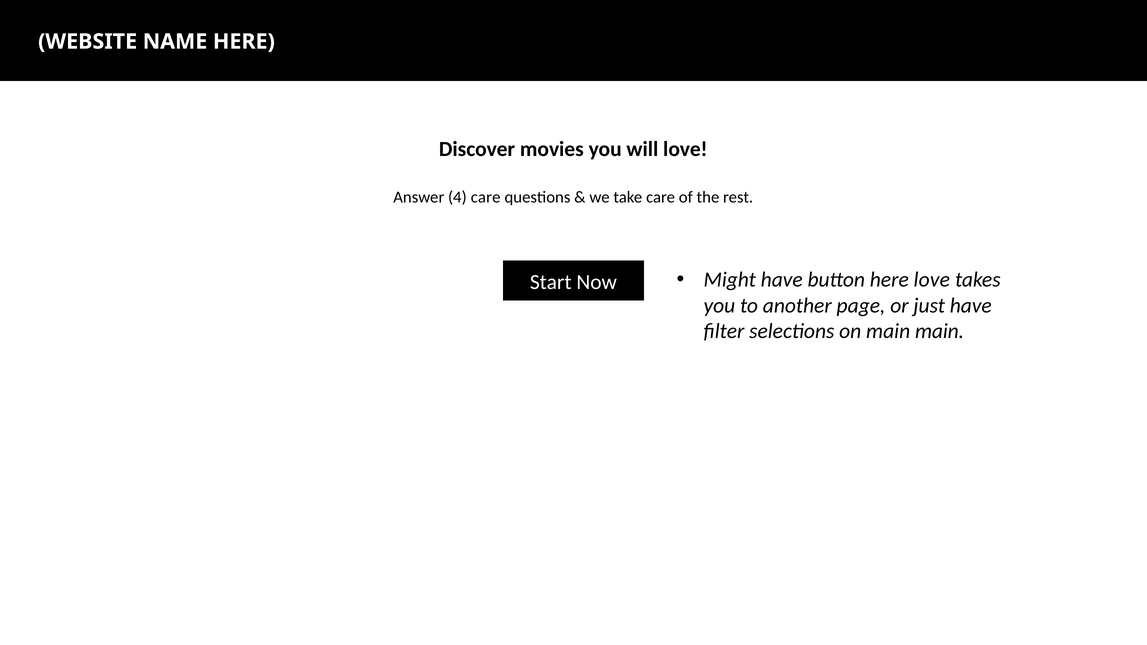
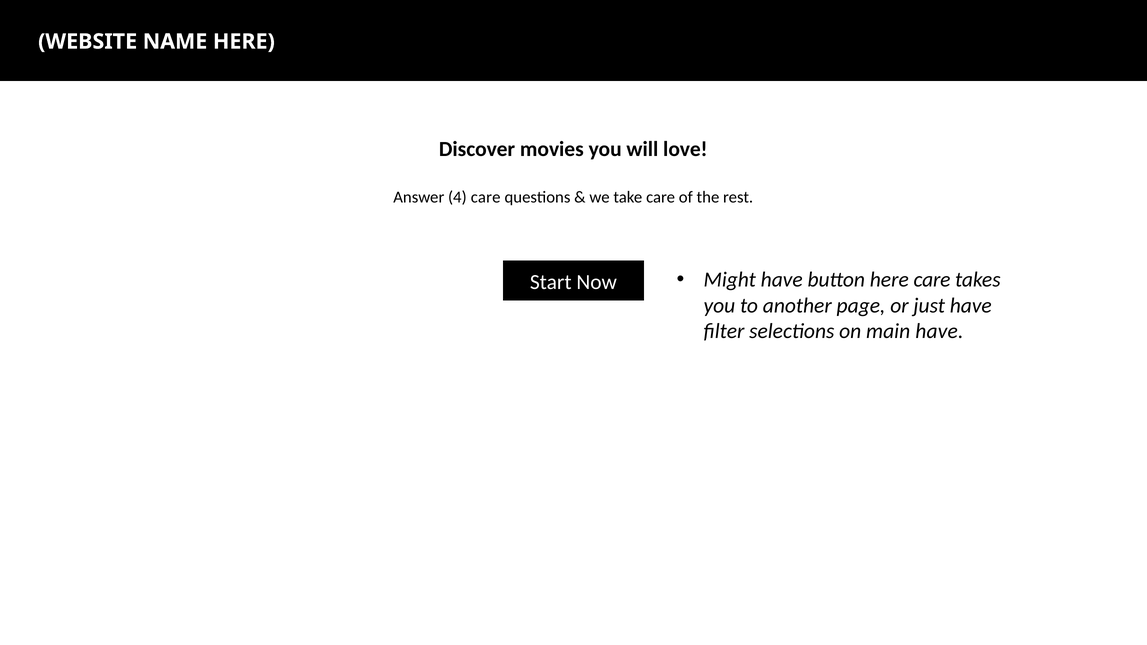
here love: love -> care
main main: main -> have
